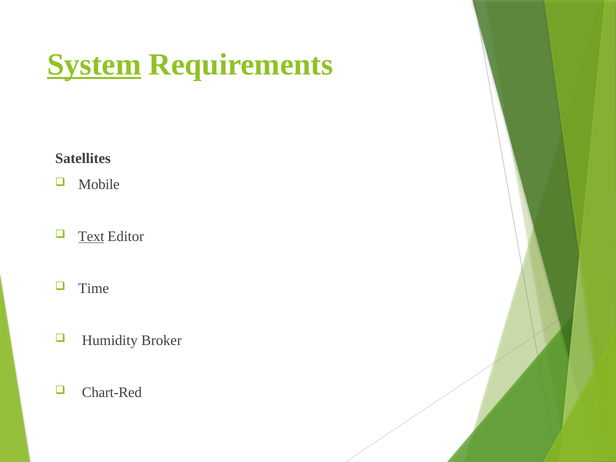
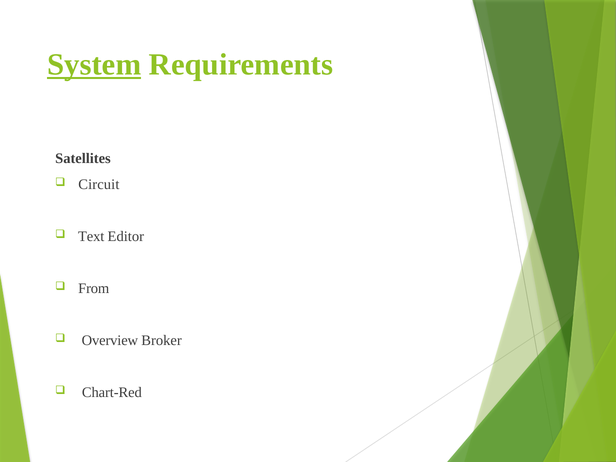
Mobile: Mobile -> Circuit
Text underline: present -> none
Time: Time -> From
Humidity: Humidity -> Overview
